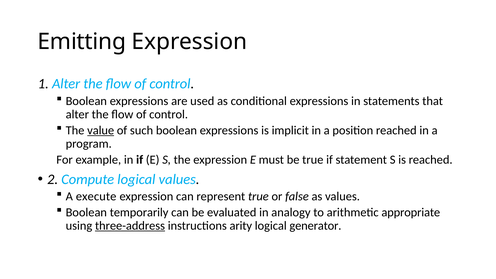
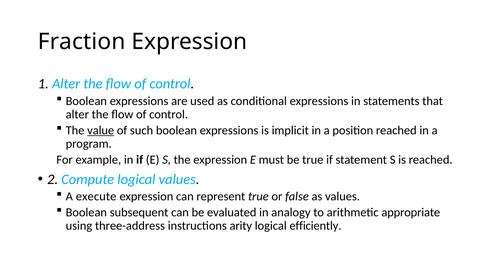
Emitting: Emitting -> Fraction
temporarily: temporarily -> subsequent
three-address underline: present -> none
generator: generator -> efficiently
